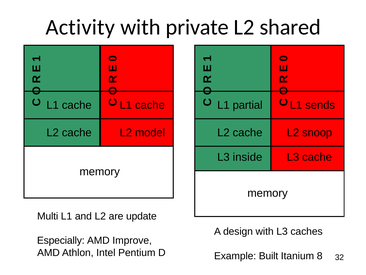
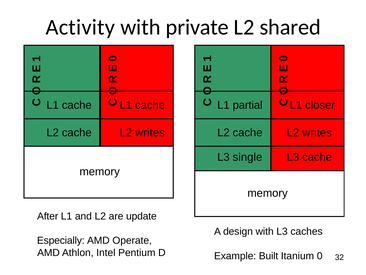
sends: sends -> closer
model at (150, 133): model -> writes
snoop at (317, 133): snoop -> writes
inside: inside -> single
Multi: Multi -> After
Improve: Improve -> Operate
Itanium 8: 8 -> 0
